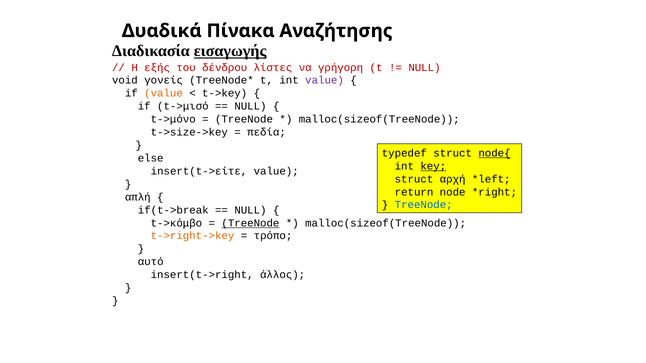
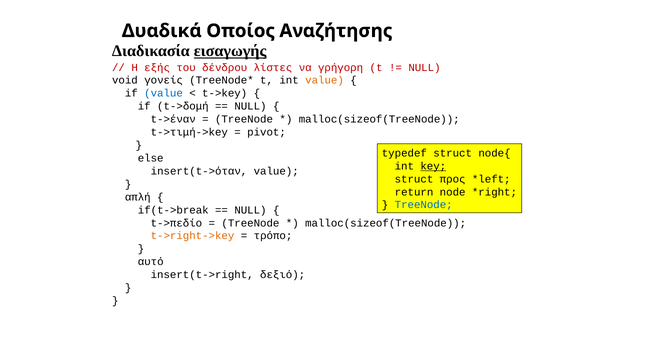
Πίνακα: Πίνακα -> Οποίος
value at (325, 81) colour: purple -> orange
value at (164, 93) colour: orange -> blue
t->μισό: t->μισό -> t->δομή
t->μόνο: t->μόνο -> t->έναν
t->size->key: t->size->key -> t->τιμή->key
πεδία: πεδία -> pivot
node{ underline: present -> none
insert(t->είτε: insert(t->είτε -> insert(t->όταν
αρχή: αρχή -> προς
t->κόμβο: t->κόμβο -> t->πεδίο
TreeNode at (250, 223) underline: present -> none
άλλος: άλλος -> δεξιό
